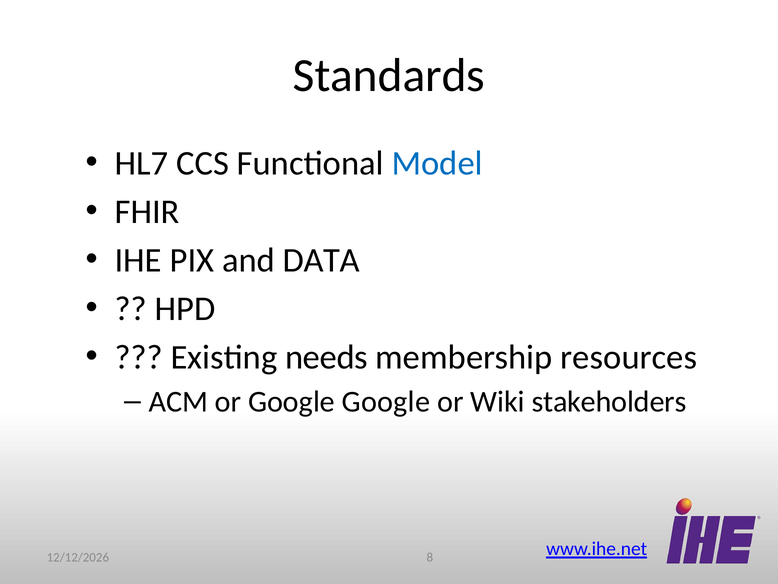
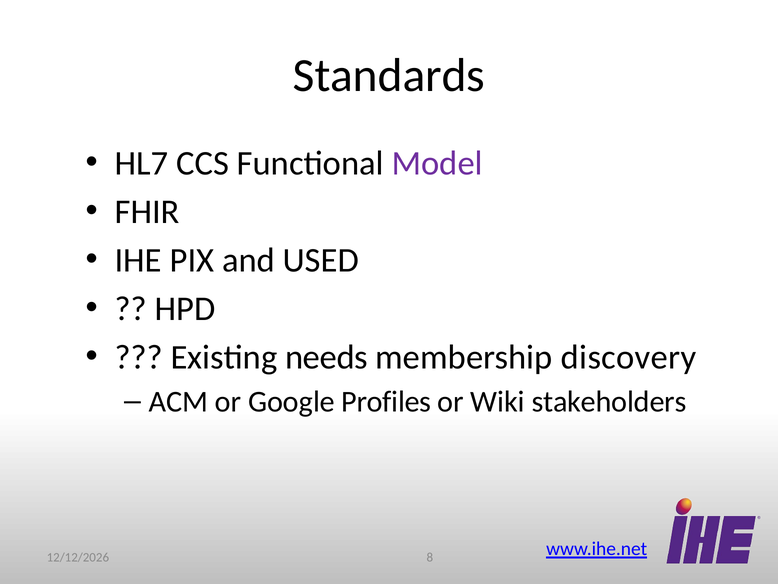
Model colour: blue -> purple
DATA: DATA -> USED
resources: resources -> discovery
Google Google: Google -> Profiles
